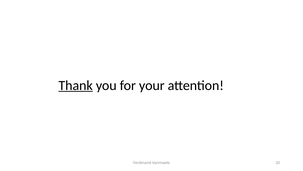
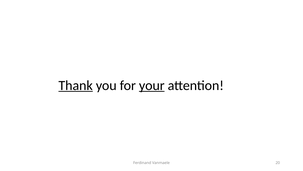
your underline: none -> present
